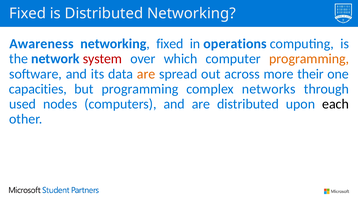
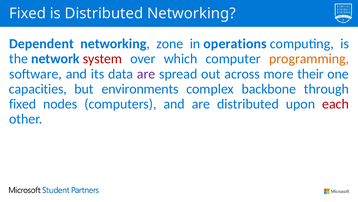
Awareness: Awareness -> Dependent
networking fixed: fixed -> zone
are at (146, 74) colour: orange -> purple
but programming: programming -> environments
networks: networks -> backbone
used at (23, 104): used -> fixed
each colour: black -> red
